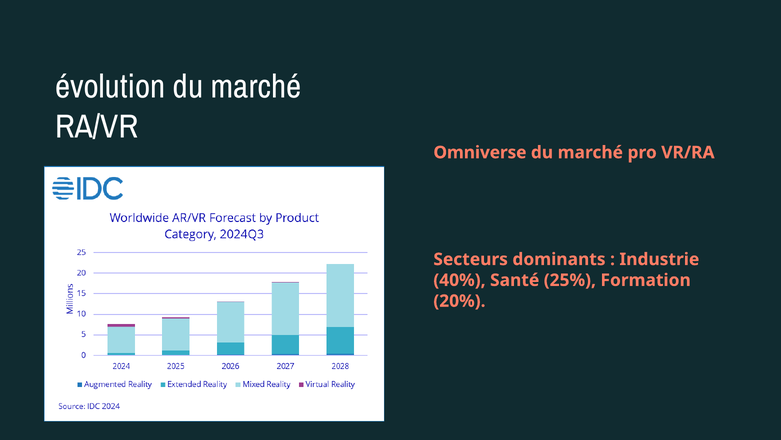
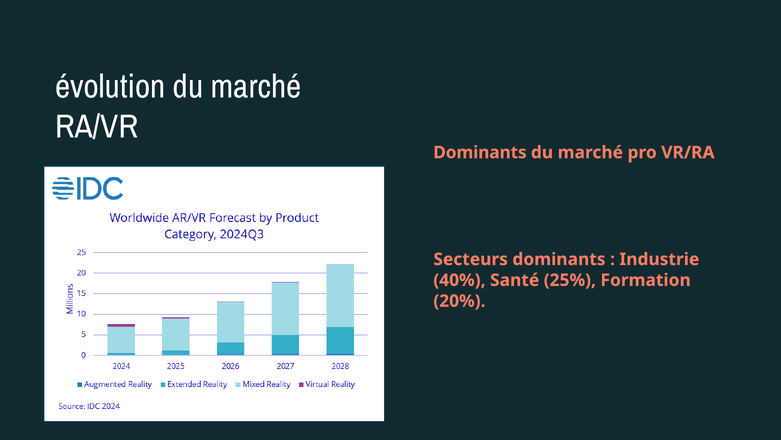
Omniverse at (480, 152): Omniverse -> Dominants
